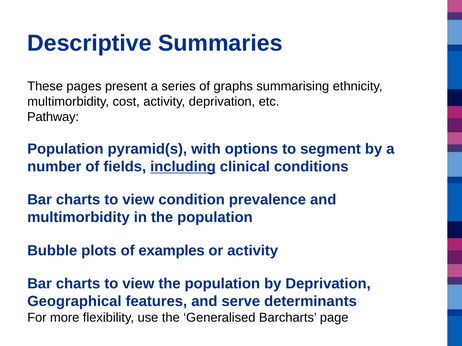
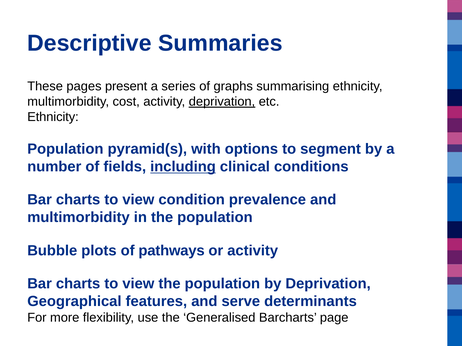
deprivation at (222, 102) underline: none -> present
Pathway at (53, 117): Pathway -> Ethnicity
examples: examples -> pathways
